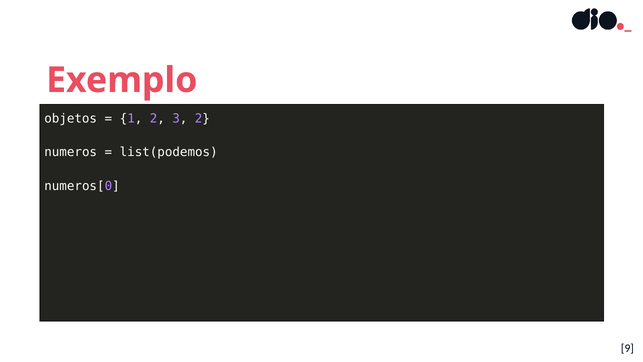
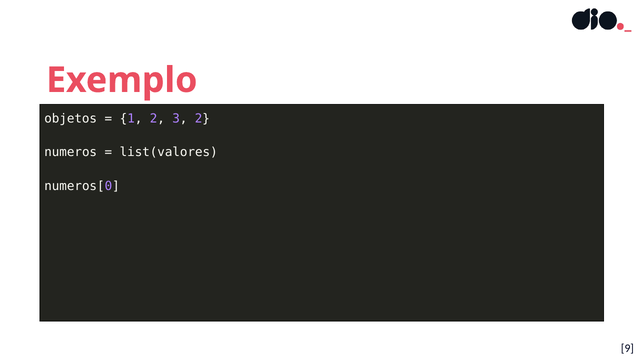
list(podemos: list(podemos -> list(valores
